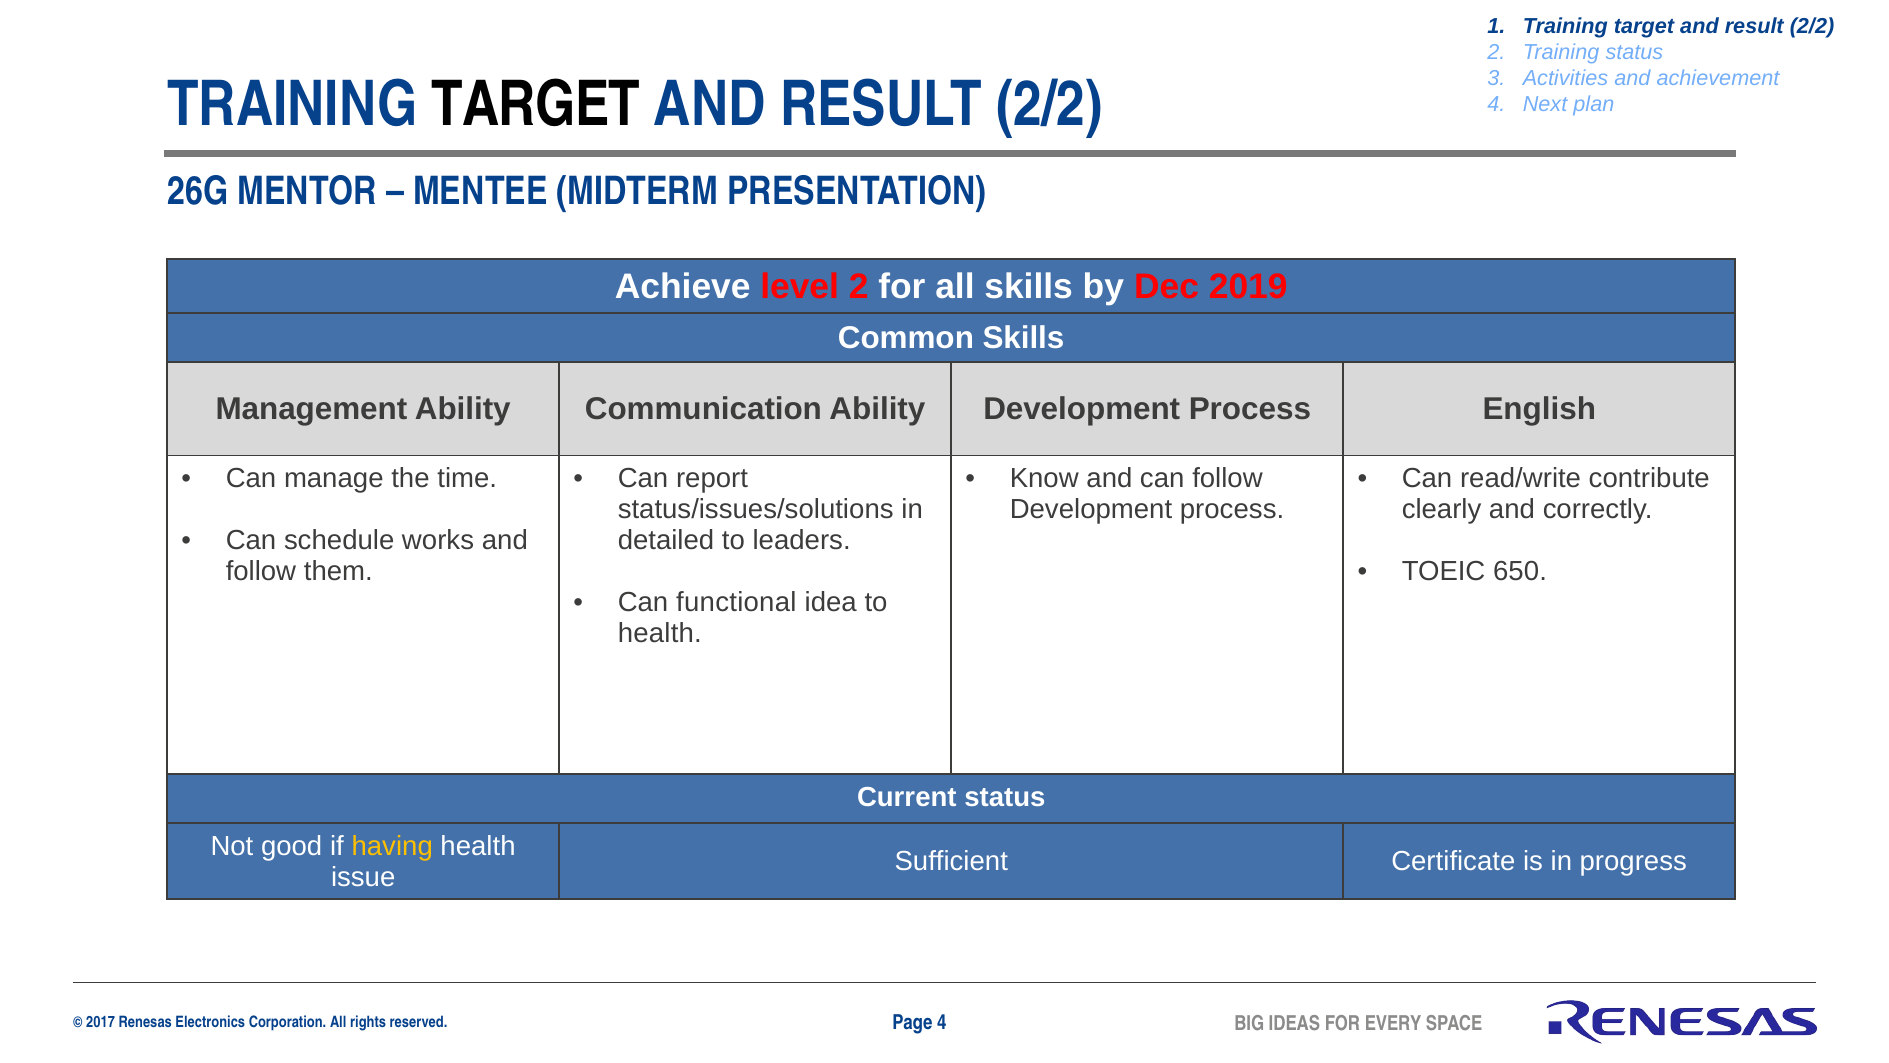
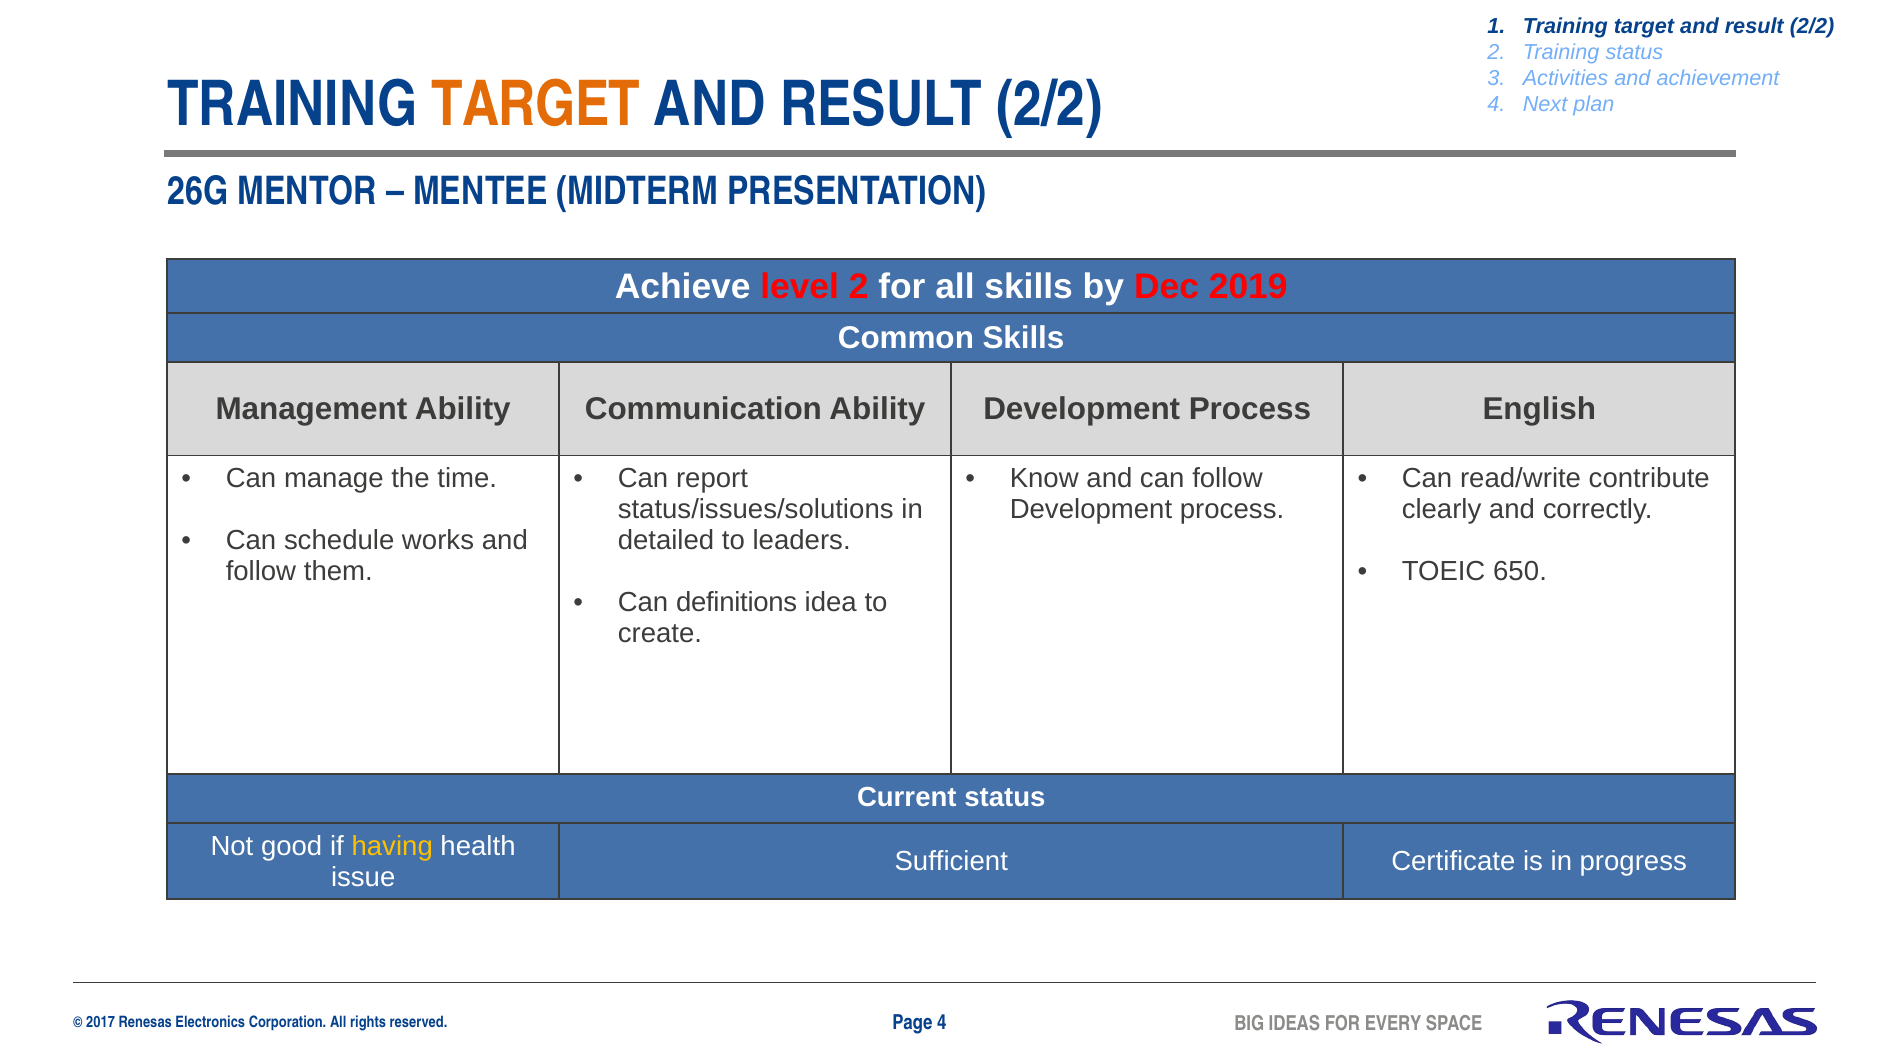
TARGET at (536, 105) colour: black -> orange
functional: functional -> definitions
health at (660, 633): health -> create
